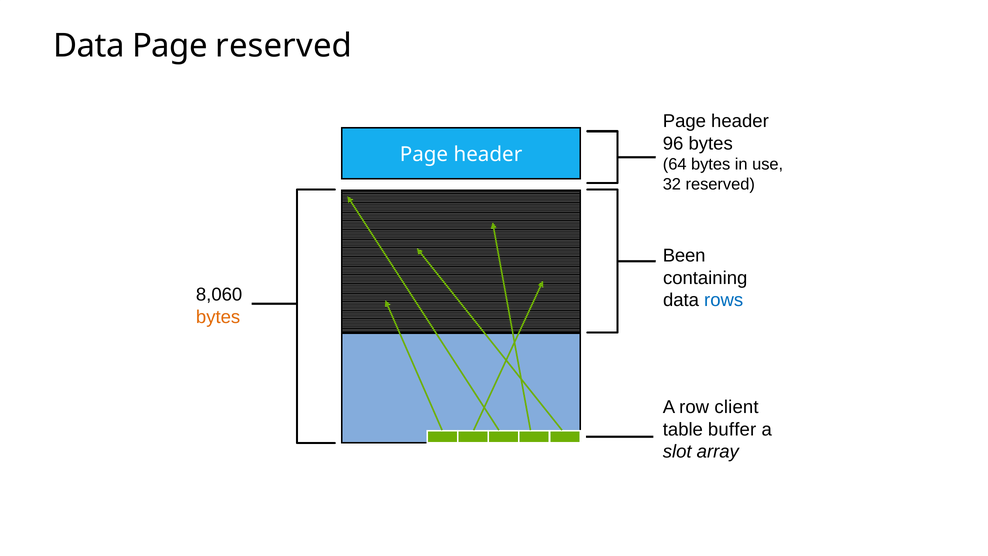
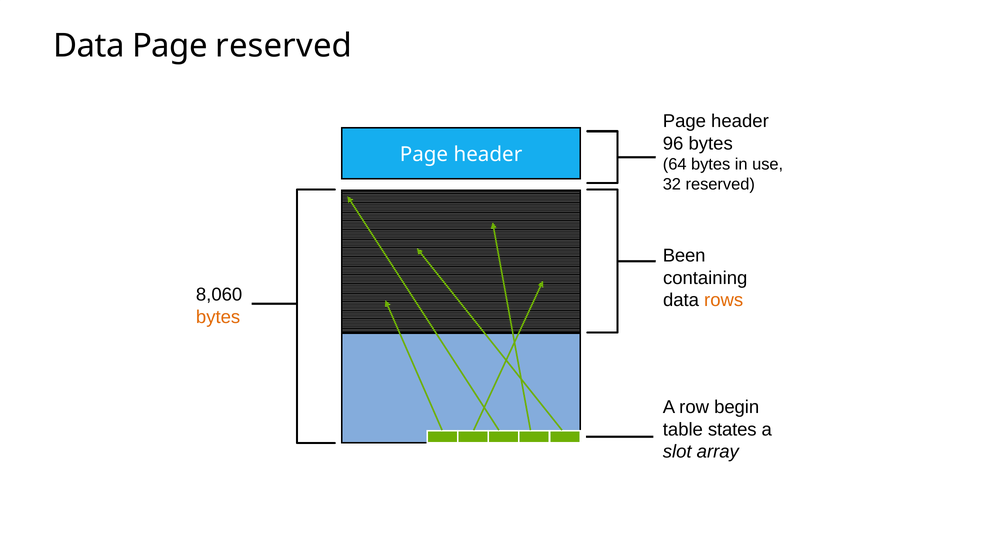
rows colour: blue -> orange
client: client -> begin
buffer: buffer -> states
